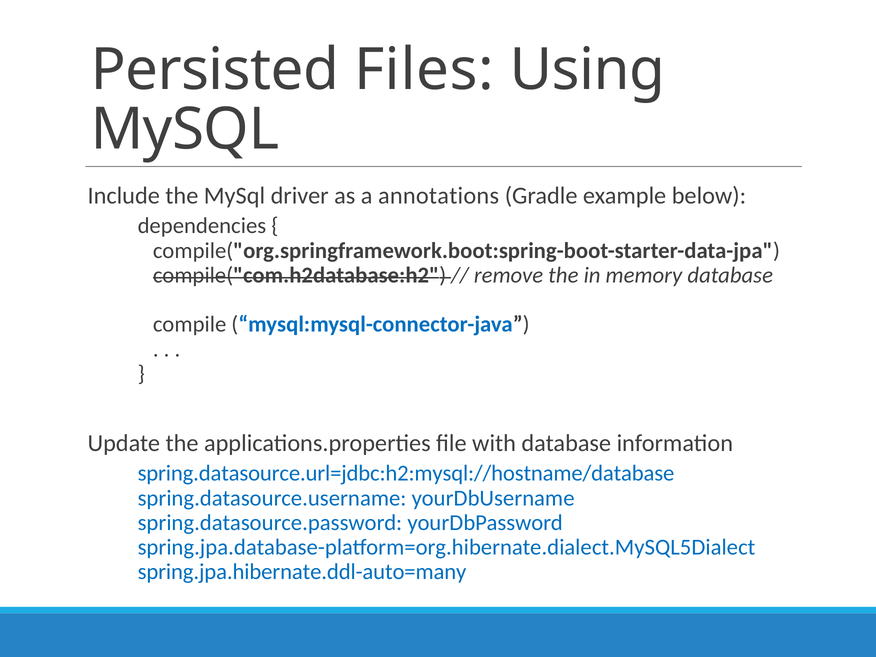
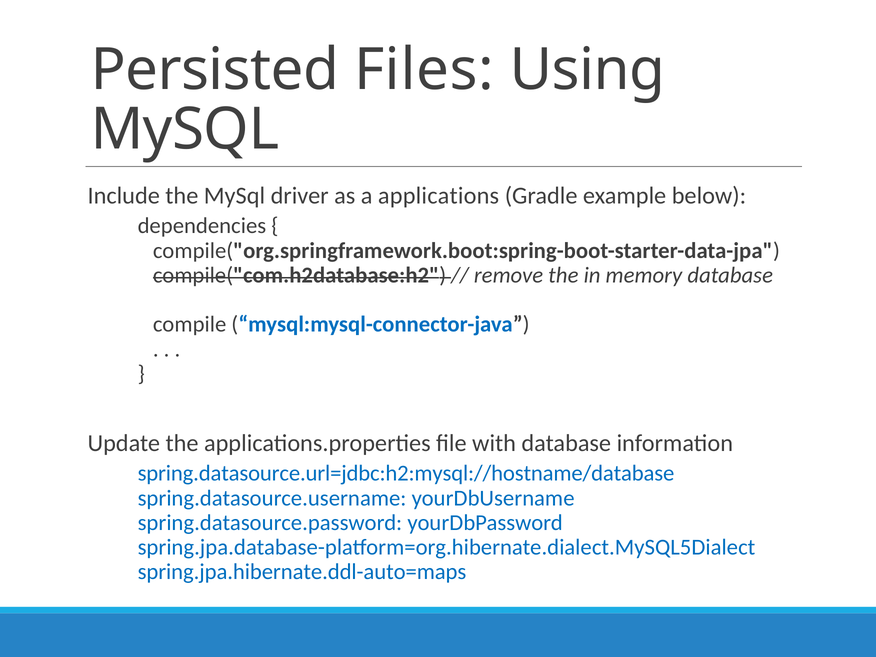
annotations: annotations -> applications
spring.jpa.hibernate.ddl-auto=many: spring.jpa.hibernate.ddl-auto=many -> spring.jpa.hibernate.ddl-auto=maps
